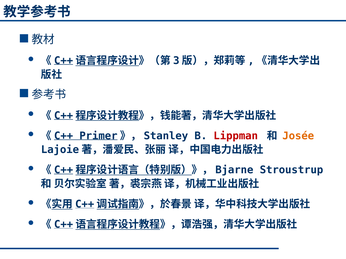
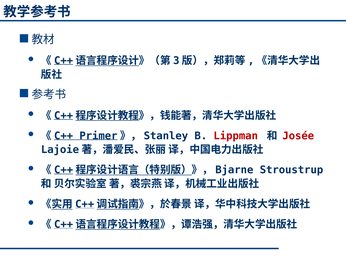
Josée colour: orange -> red
